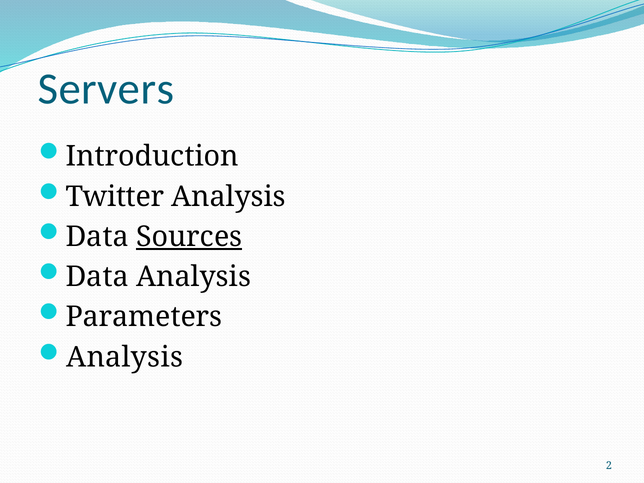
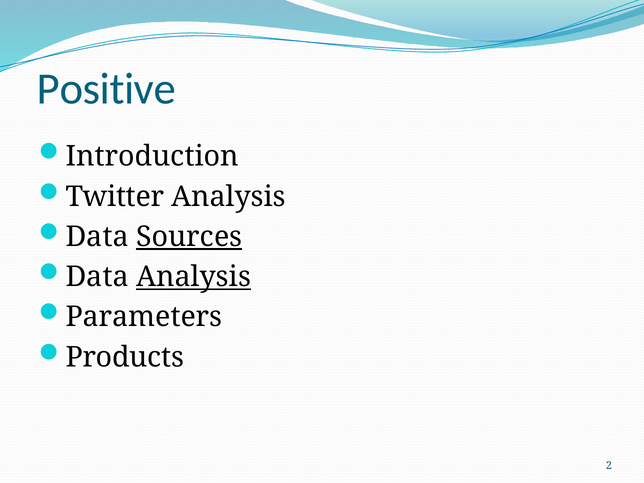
Servers: Servers -> Positive
Analysis at (194, 277) underline: none -> present
Analysis at (125, 357): Analysis -> Products
